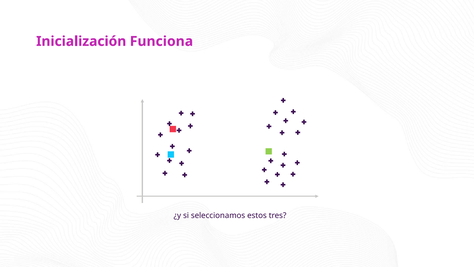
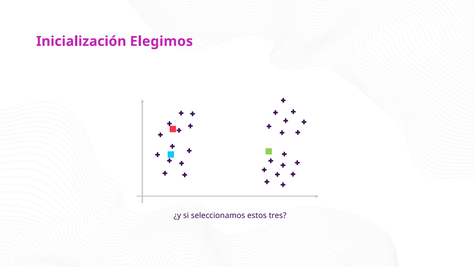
Funciona: Funciona -> Elegimos
